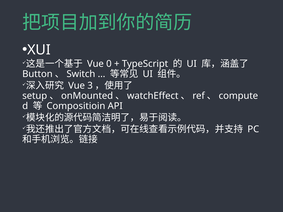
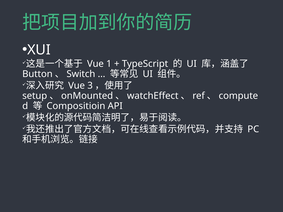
0: 0 -> 1
